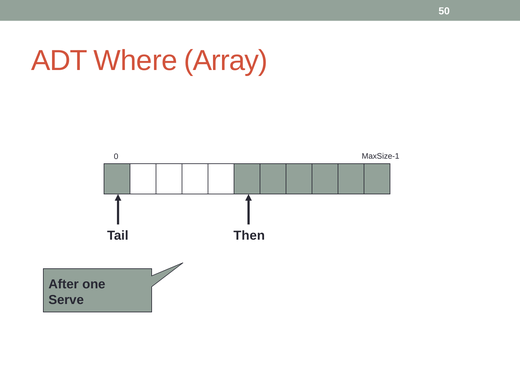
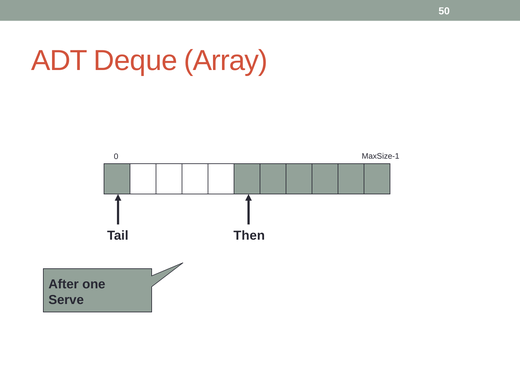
Where: Where -> Deque
